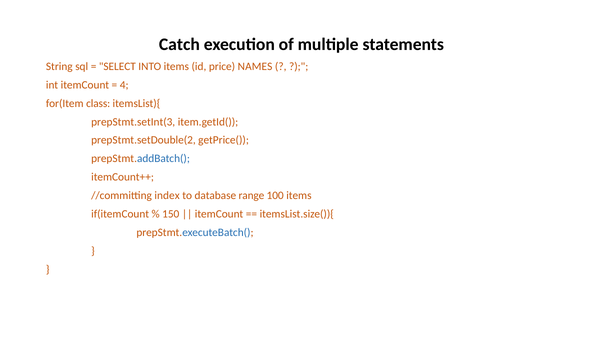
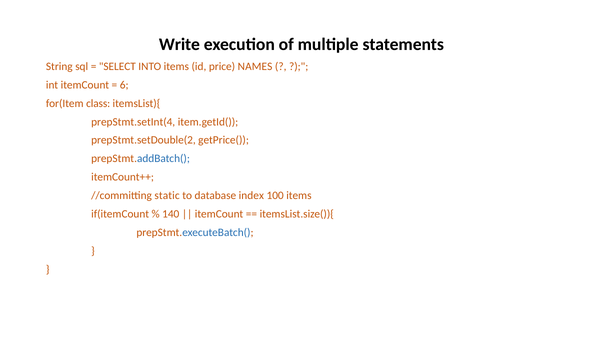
Catch: Catch -> Write
4: 4 -> 6
prepStmt.setInt(3: prepStmt.setInt(3 -> prepStmt.setInt(4
index: index -> static
range: range -> index
150: 150 -> 140
